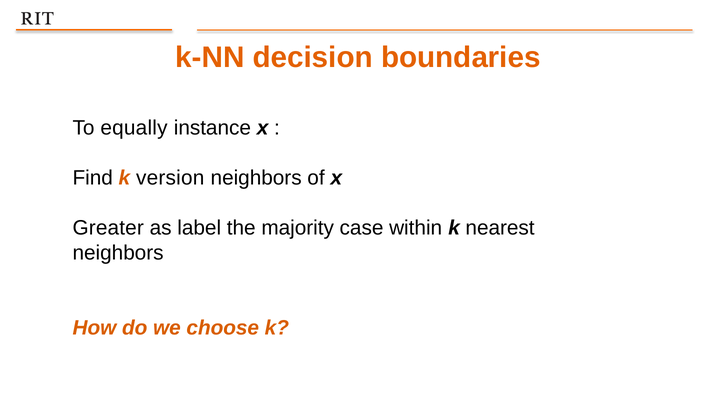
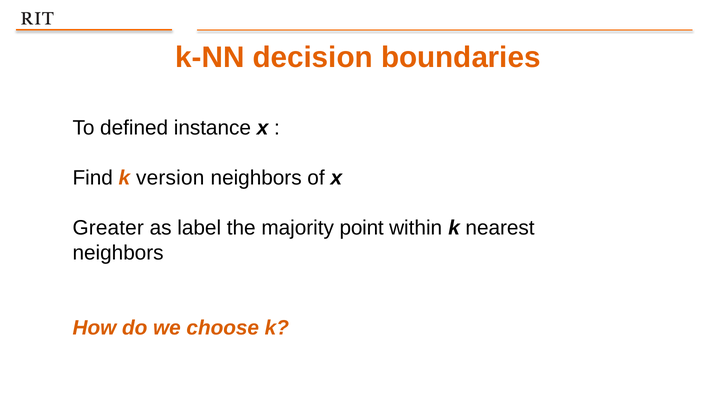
equally: equally -> defined
case: case -> point
